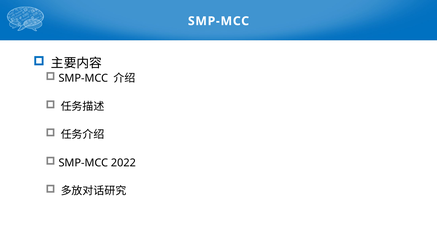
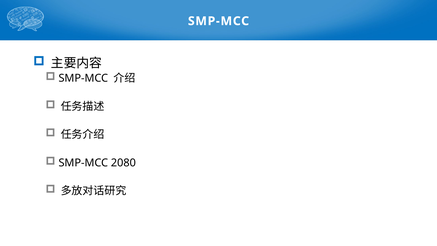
2022: 2022 -> 2080
